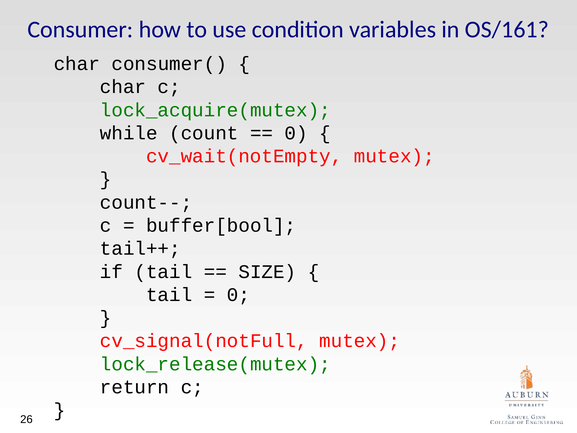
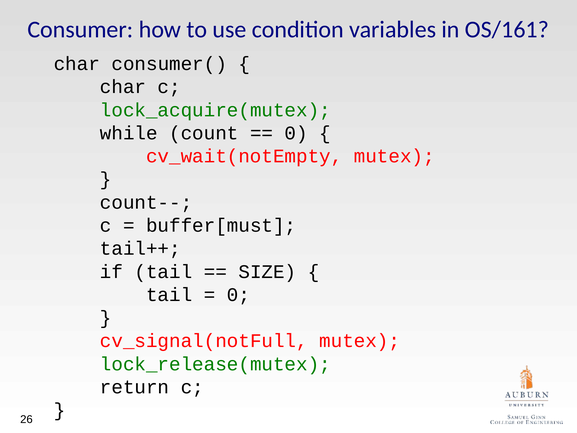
buffer[bool: buffer[bool -> buffer[must
